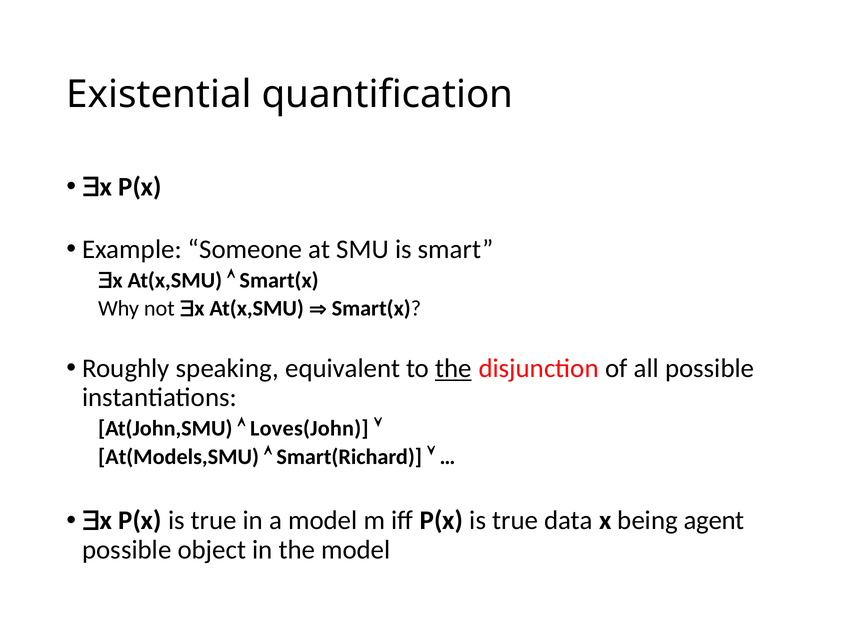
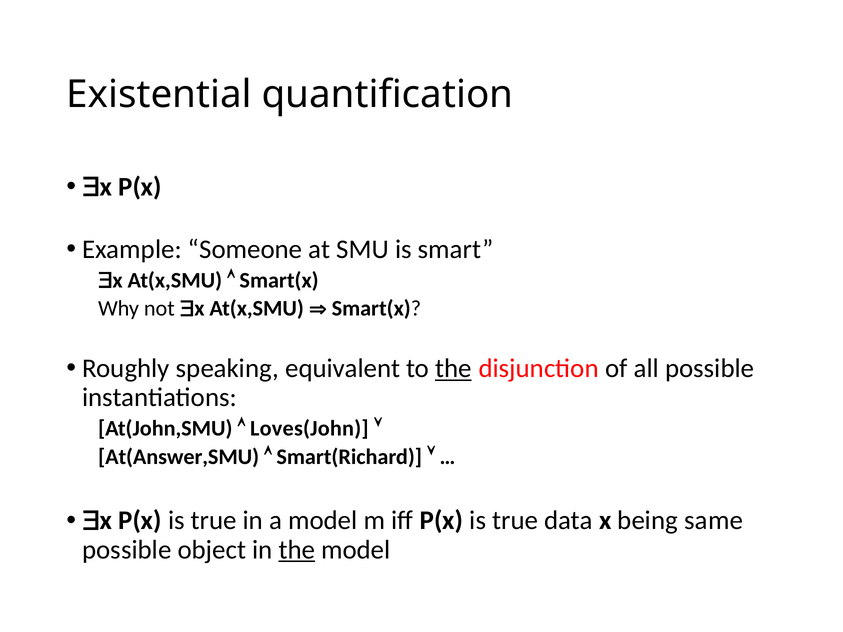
At(Models,SMU: At(Models,SMU -> At(Answer,SMU
agent: agent -> same
the at (297, 550) underline: none -> present
